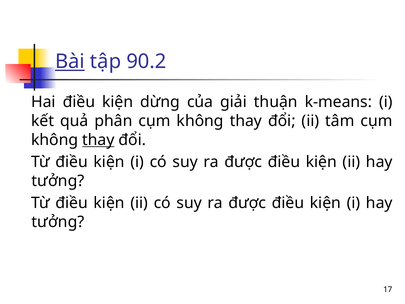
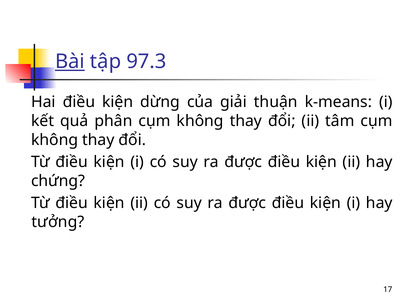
90.2: 90.2 -> 97.3
thay at (98, 140) underline: present -> none
tưởng at (58, 181): tưởng -> chứng
